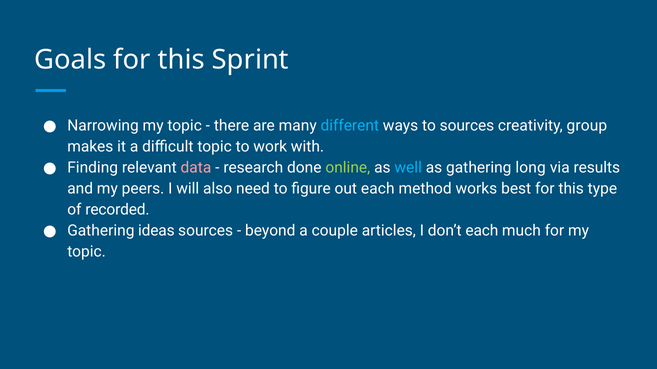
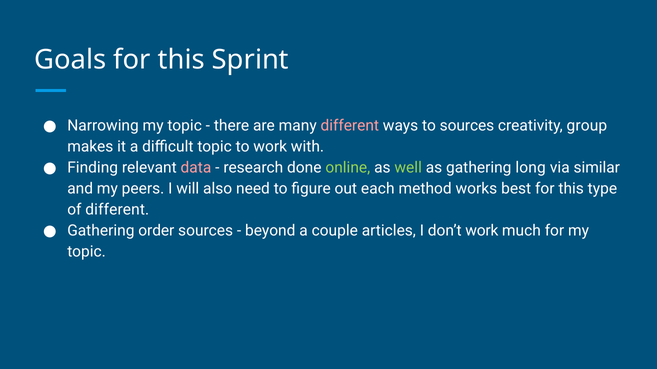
different at (350, 126) colour: light blue -> pink
well colour: light blue -> light green
results: results -> similar
of recorded: recorded -> different
ideas: ideas -> order
don’t each: each -> work
